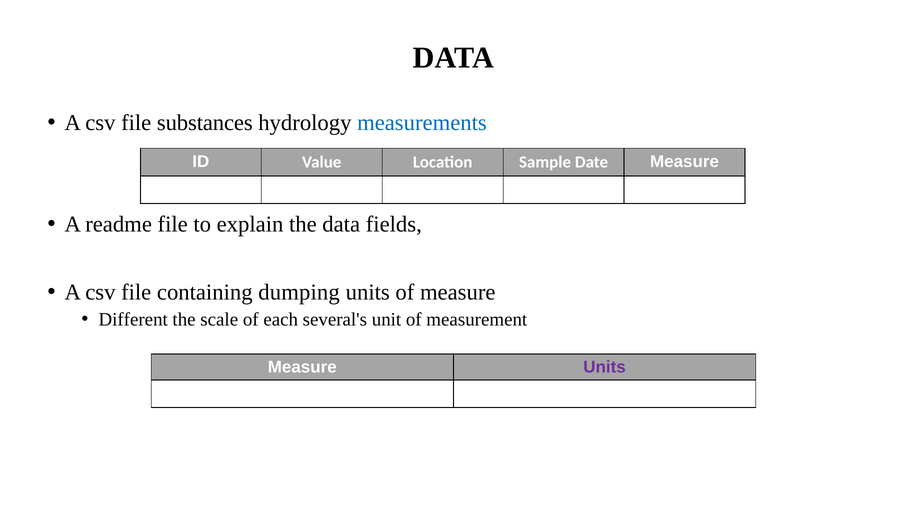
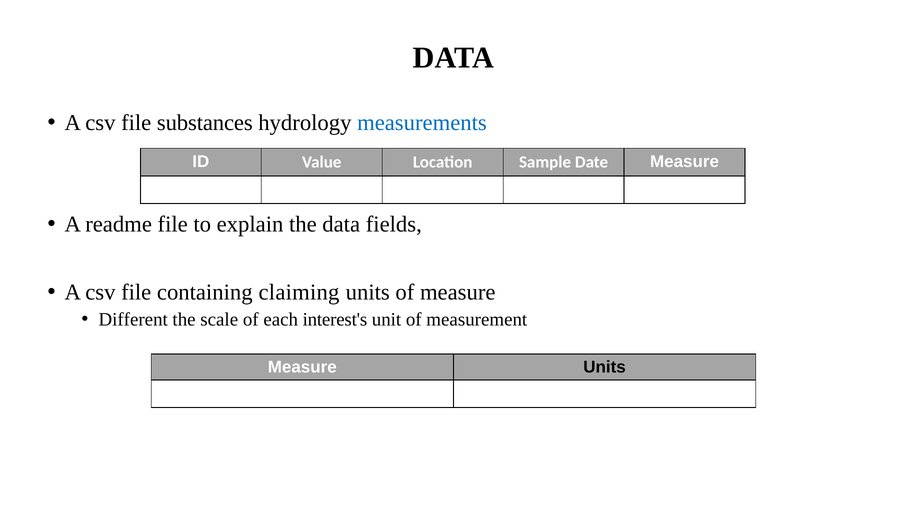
dumping: dumping -> claiming
several's: several's -> interest's
Units at (605, 367) colour: purple -> black
